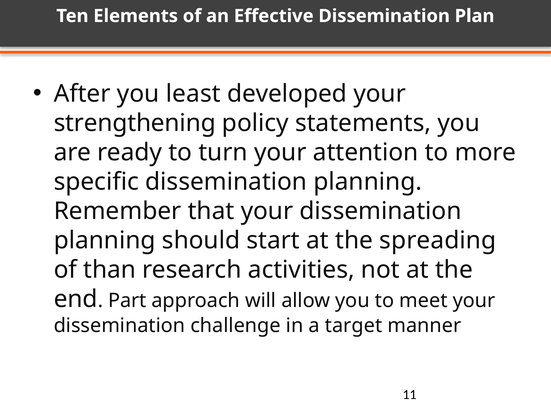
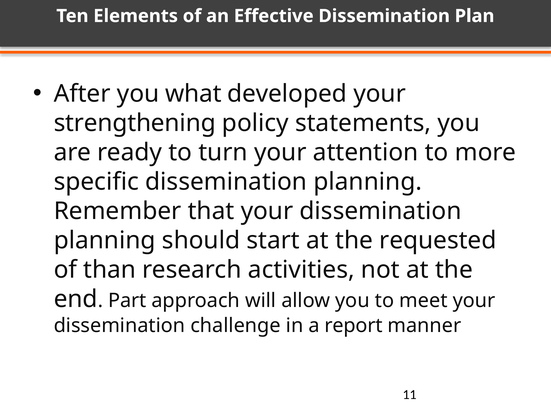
least: least -> what
spreading: spreading -> requested
target: target -> report
